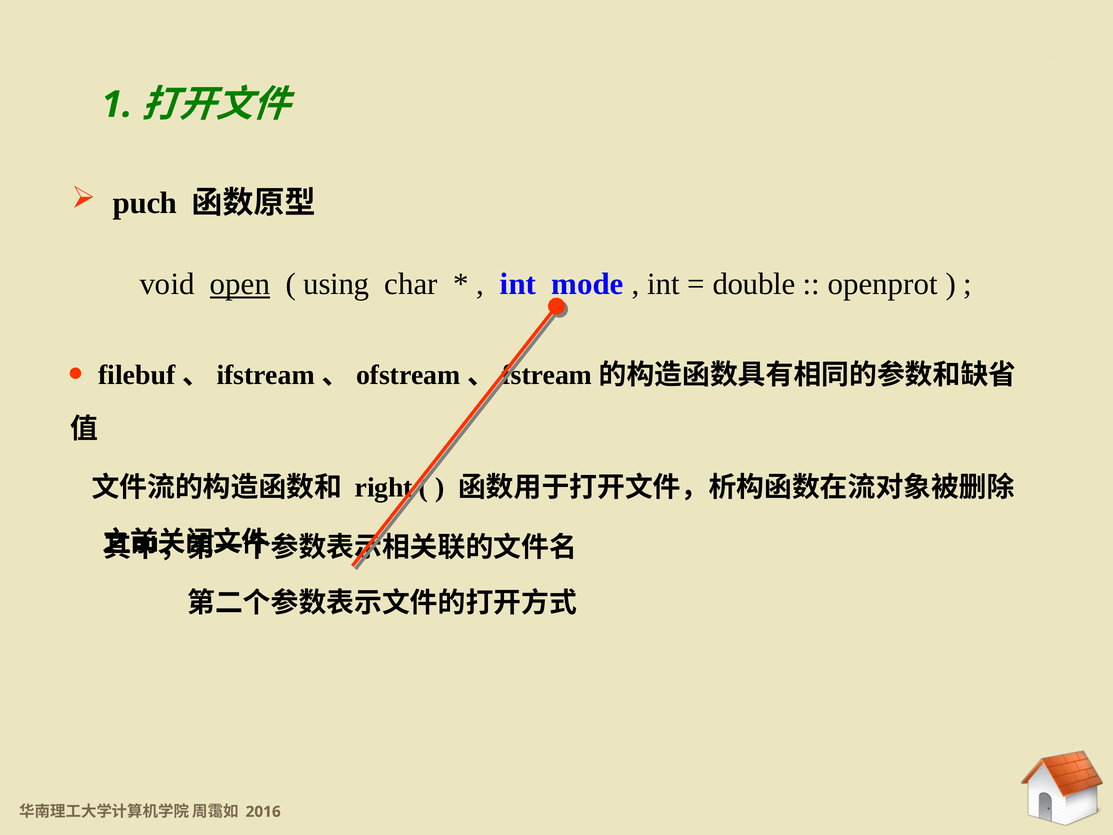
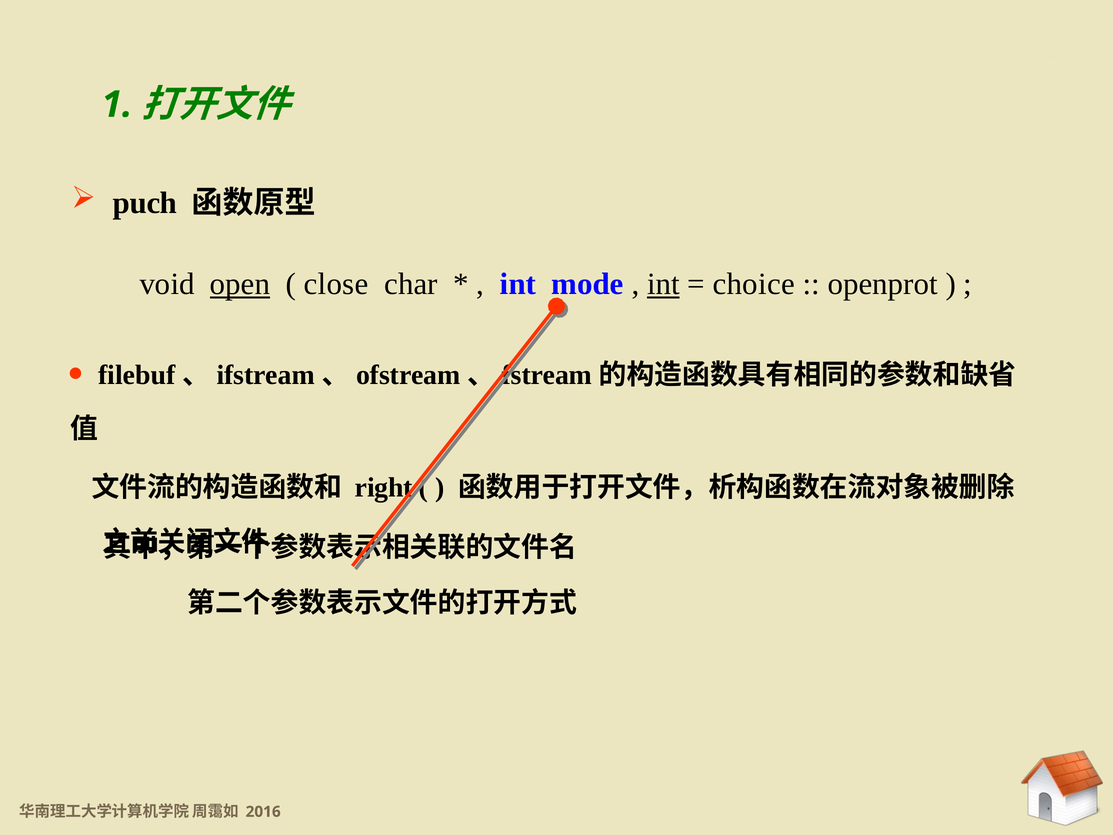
using: using -> close
int at (663, 284) underline: none -> present
double: double -> choice
